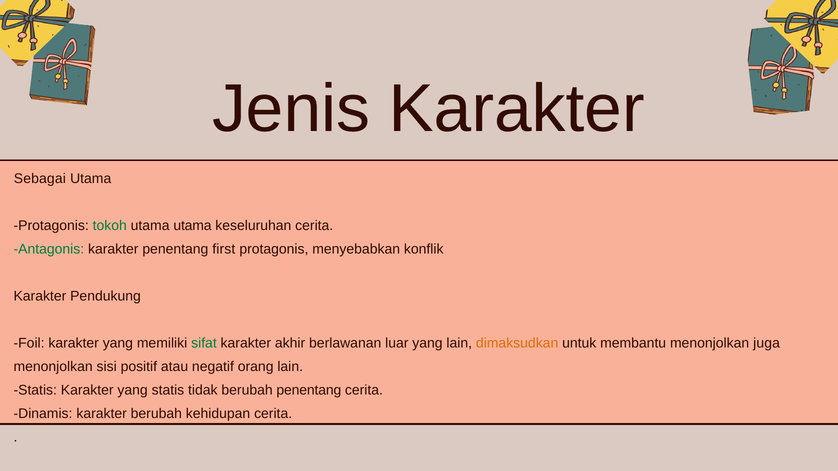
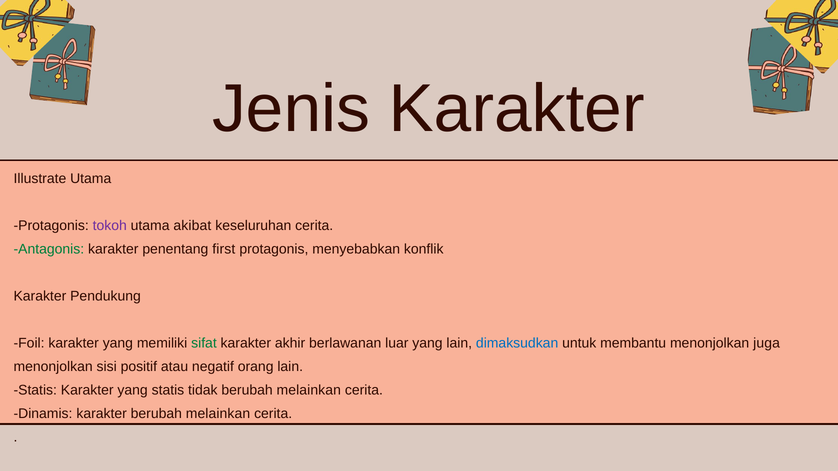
Sebagai: Sebagai -> Illustrate
tokoh colour: green -> purple
utama utama: utama -> akibat
dimaksudkan colour: orange -> blue
tidak berubah penentang: penentang -> melainkan
karakter berubah kehidupan: kehidupan -> melainkan
